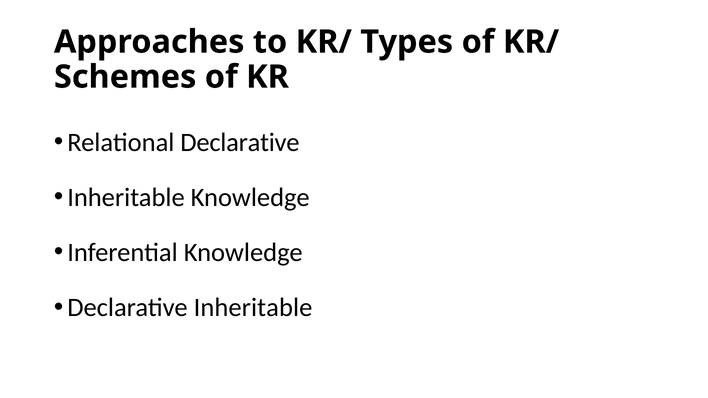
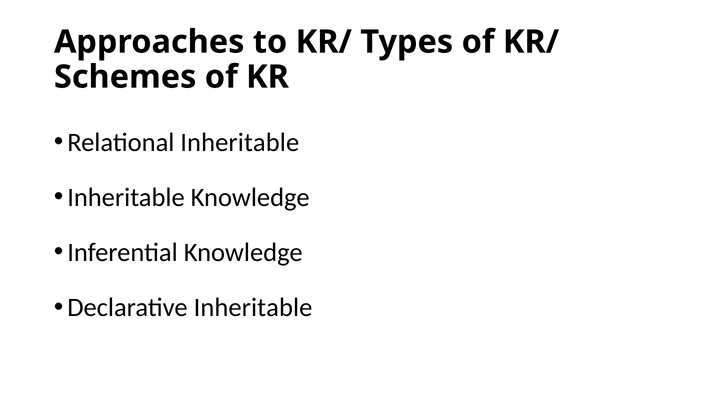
Relational Declarative: Declarative -> Inheritable
